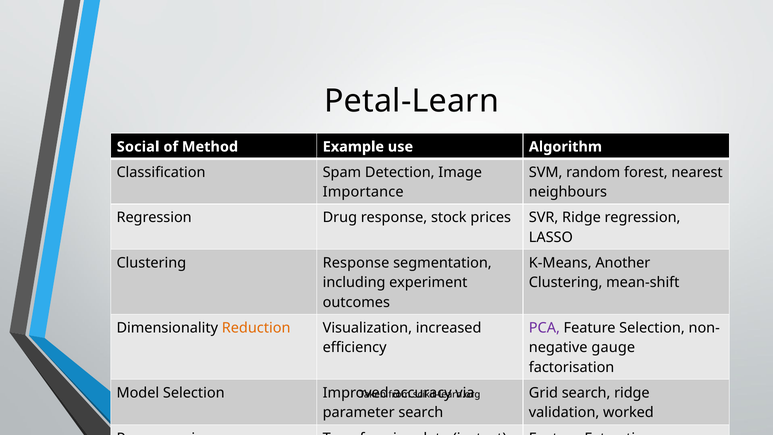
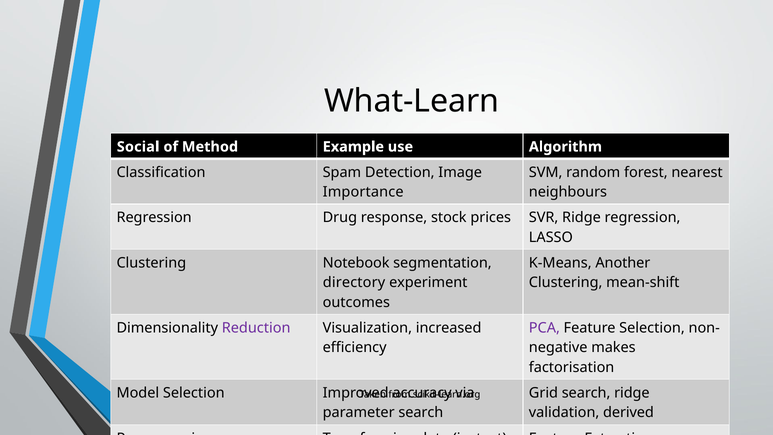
Petal-Learn: Petal-Learn -> What-Learn
Clustering Response: Response -> Notebook
including: including -> directory
Reduction colour: orange -> purple
gauge: gauge -> makes
worked: worked -> derived
